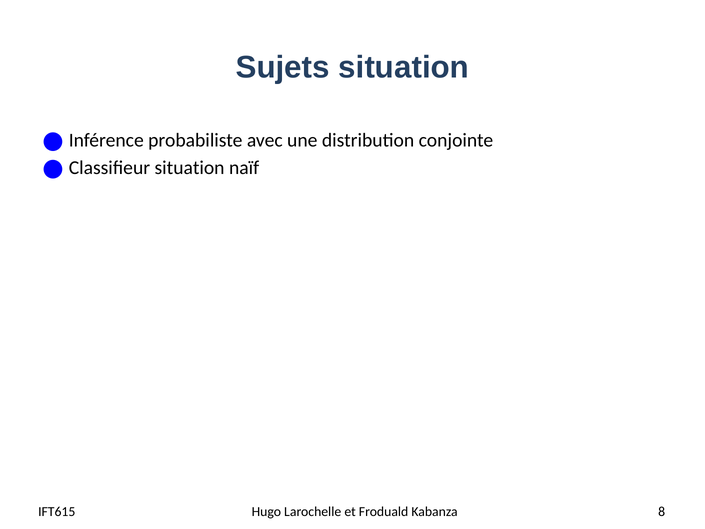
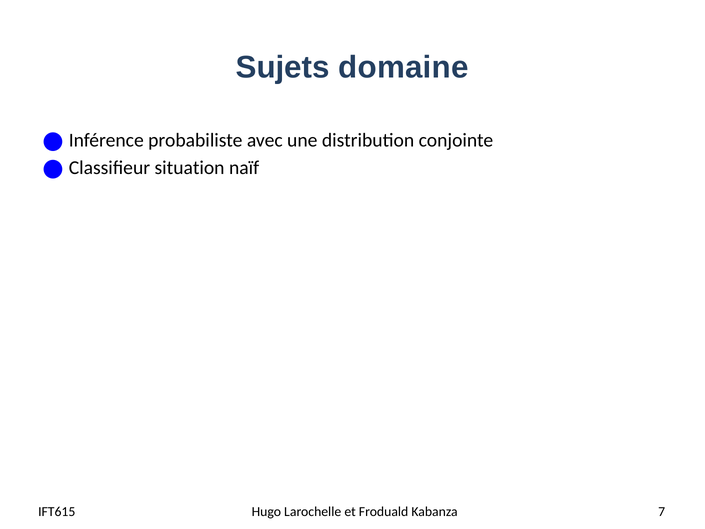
Sujets situation: situation -> domaine
8: 8 -> 7
